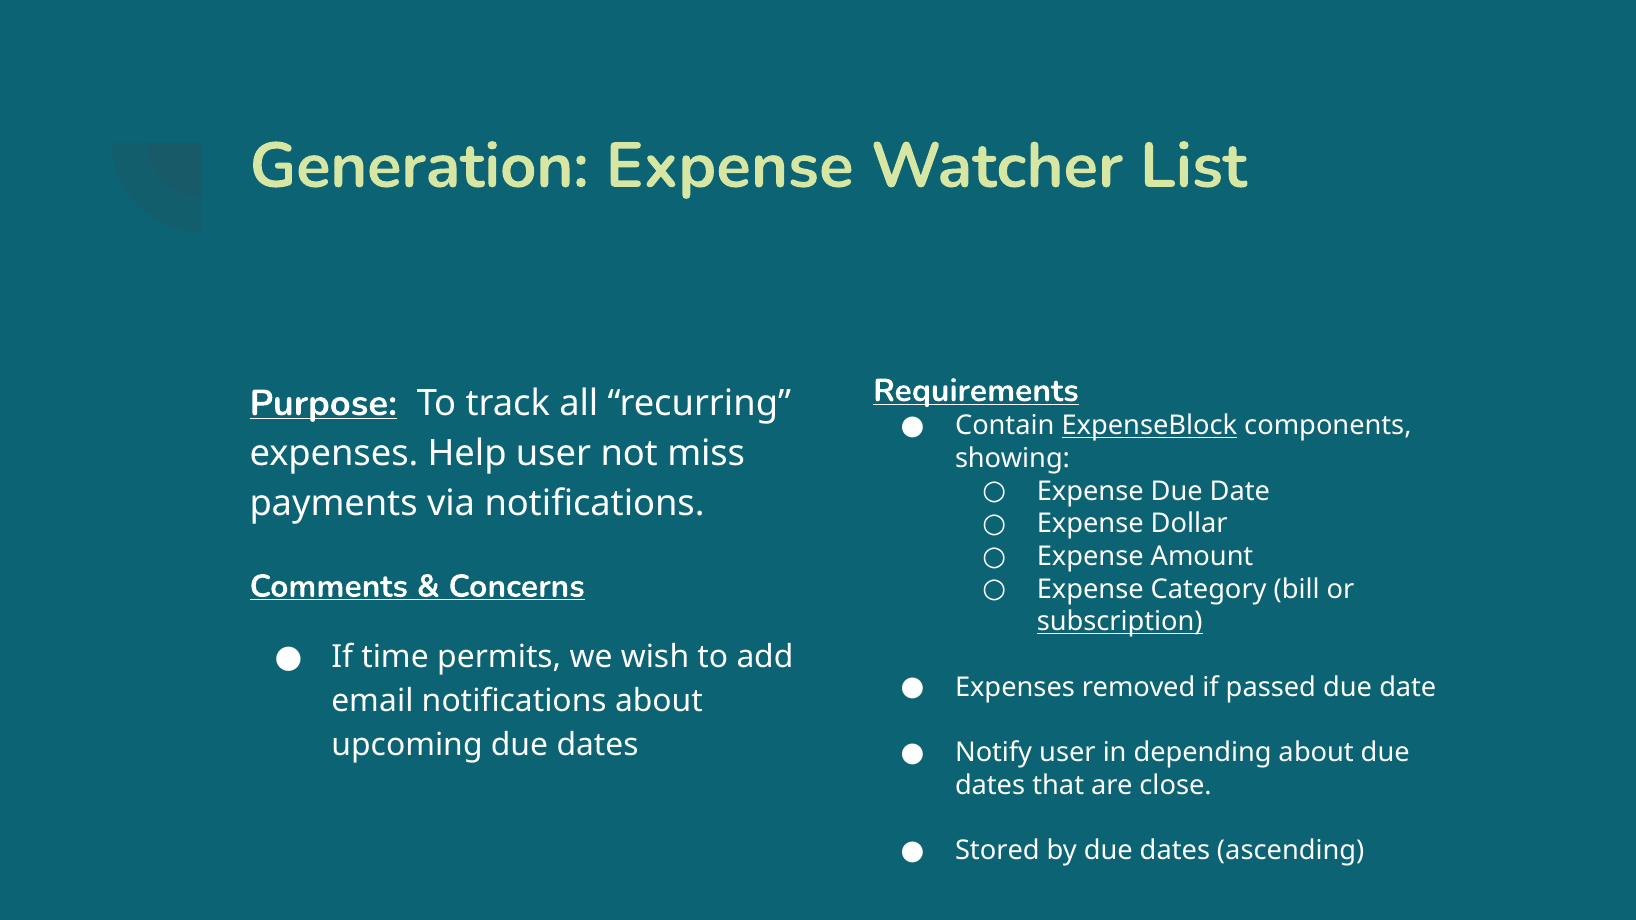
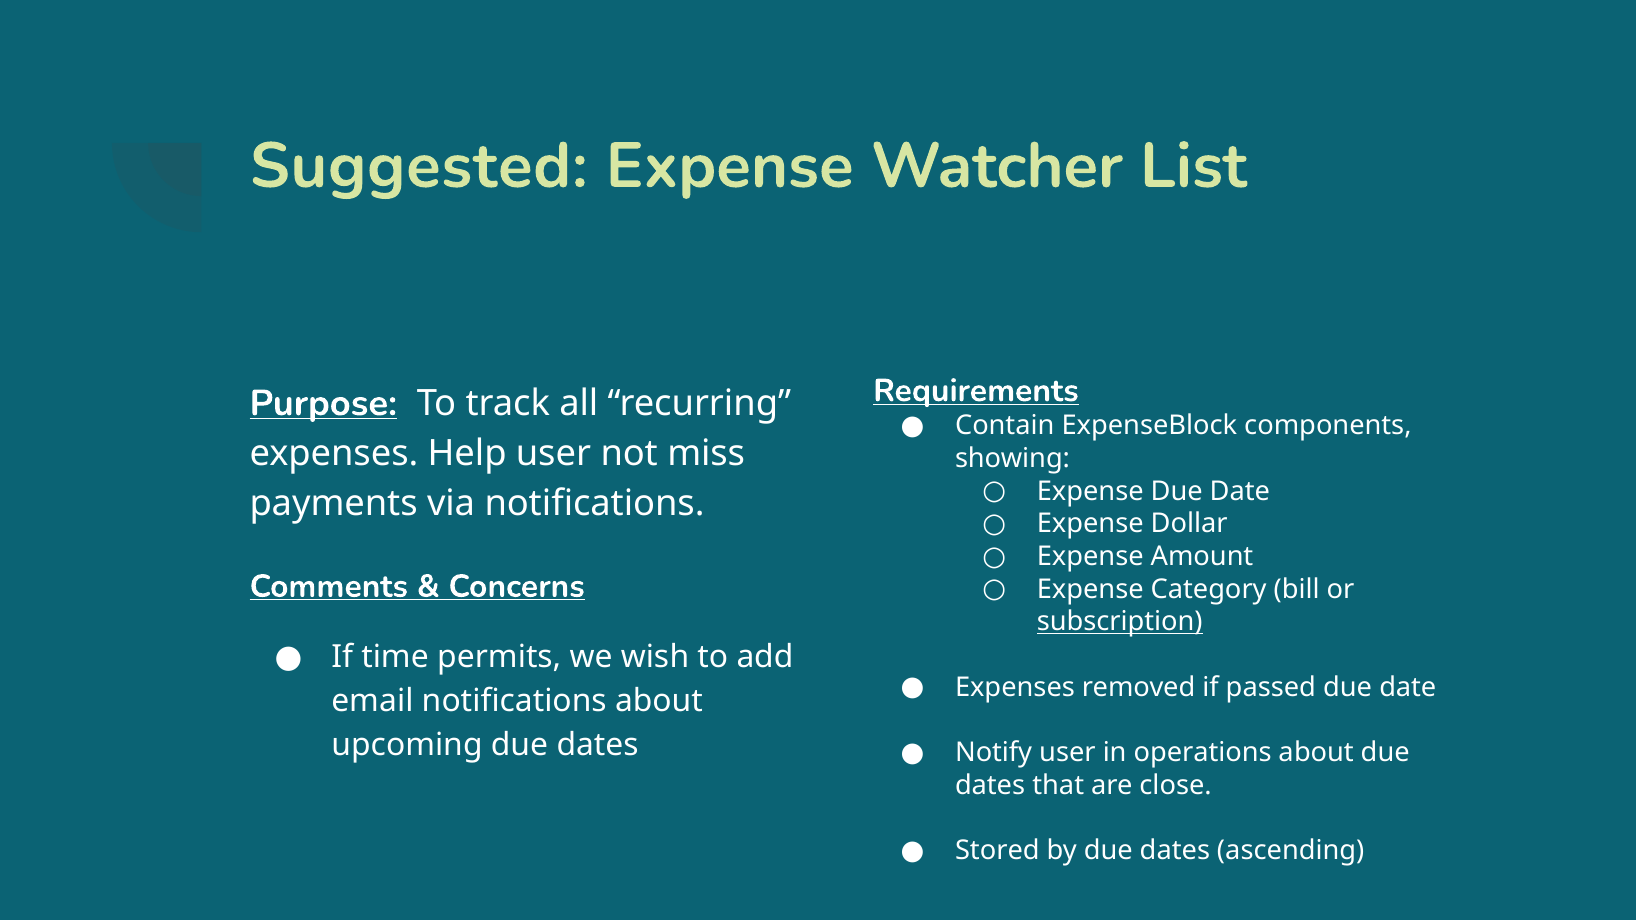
Generation: Generation -> Suggested
ExpenseBlock underline: present -> none
depending: depending -> operations
